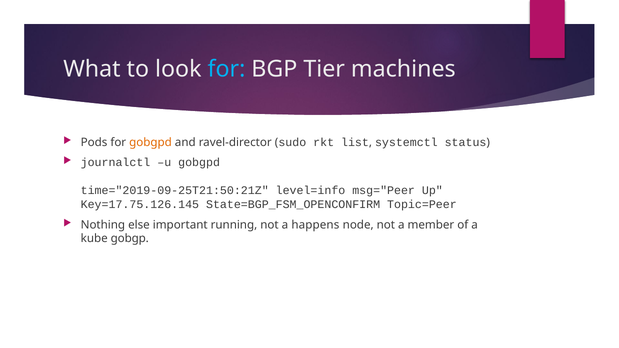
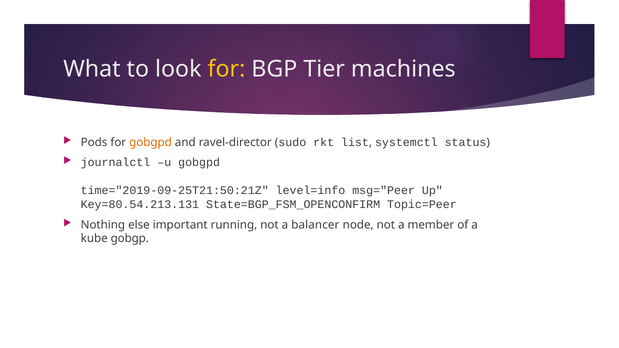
for at (226, 69) colour: light blue -> yellow
Key=17.75.126.145: Key=17.75.126.145 -> Key=80.54.213.131
happens: happens -> balancer
